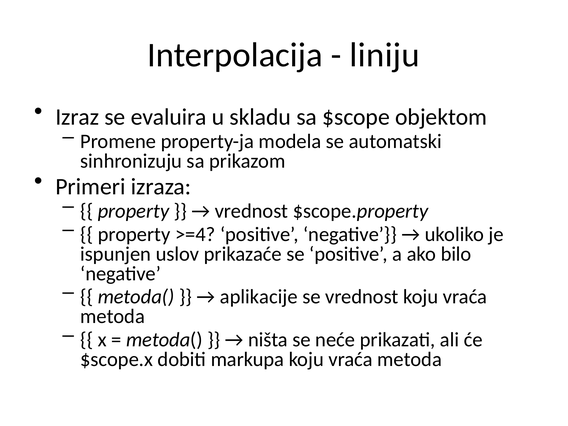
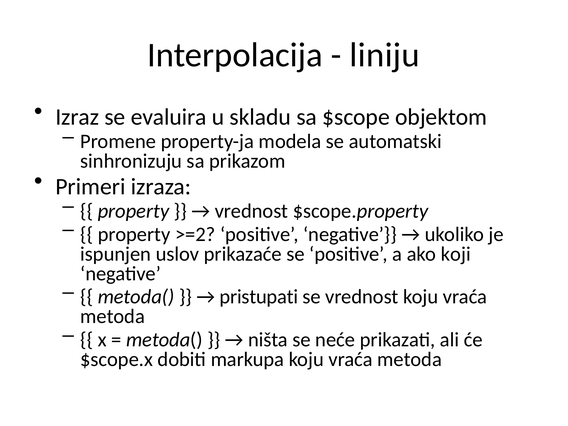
>=4: >=4 -> >=2
bilo: bilo -> koji
aplikacije: aplikacije -> pristupati
